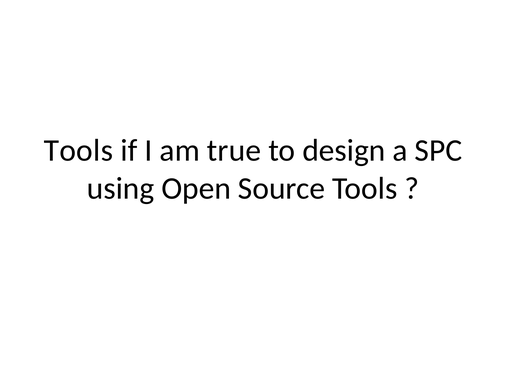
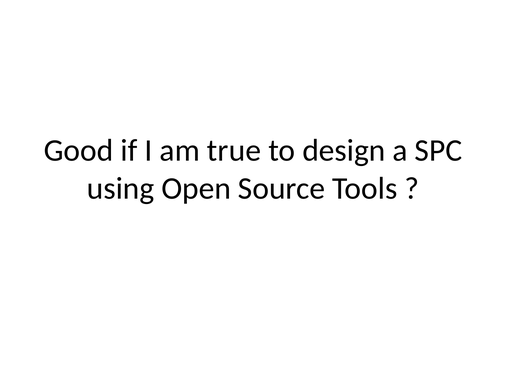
Tools at (78, 151): Tools -> Good
